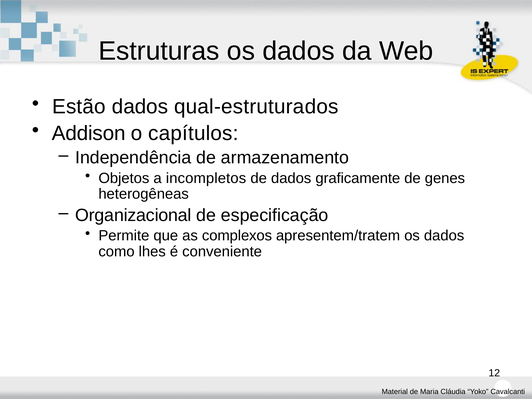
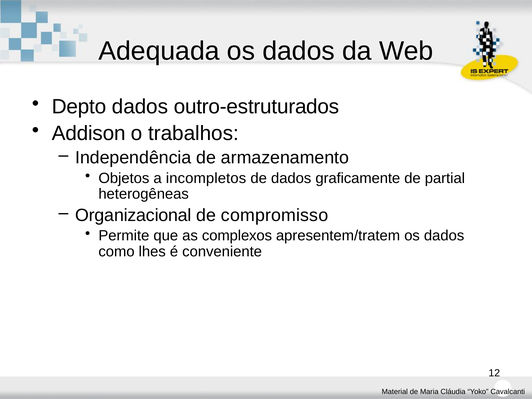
Estruturas: Estruturas -> Adequada
Estão: Estão -> Depto
qual-estruturados: qual-estruturados -> outro-estruturados
capítulos: capítulos -> trabalhos
genes: genes -> partial
especificação: especificação -> compromisso
